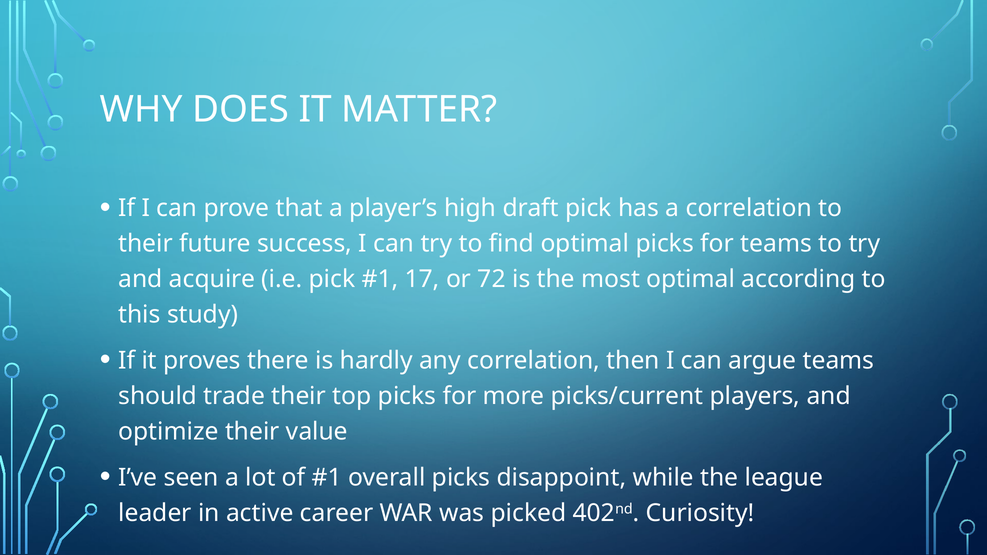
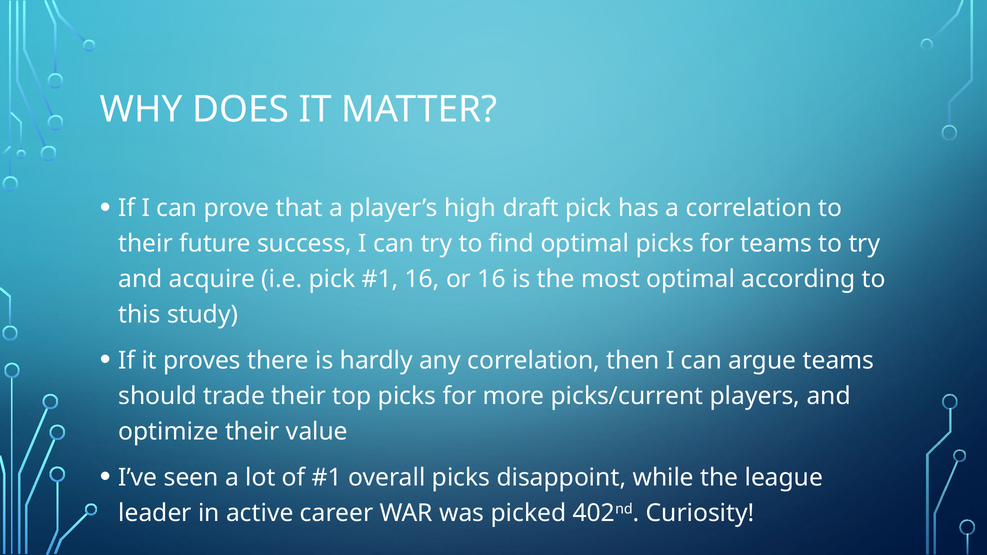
17 at (422, 279): 17 -> 16
or 72: 72 -> 16
